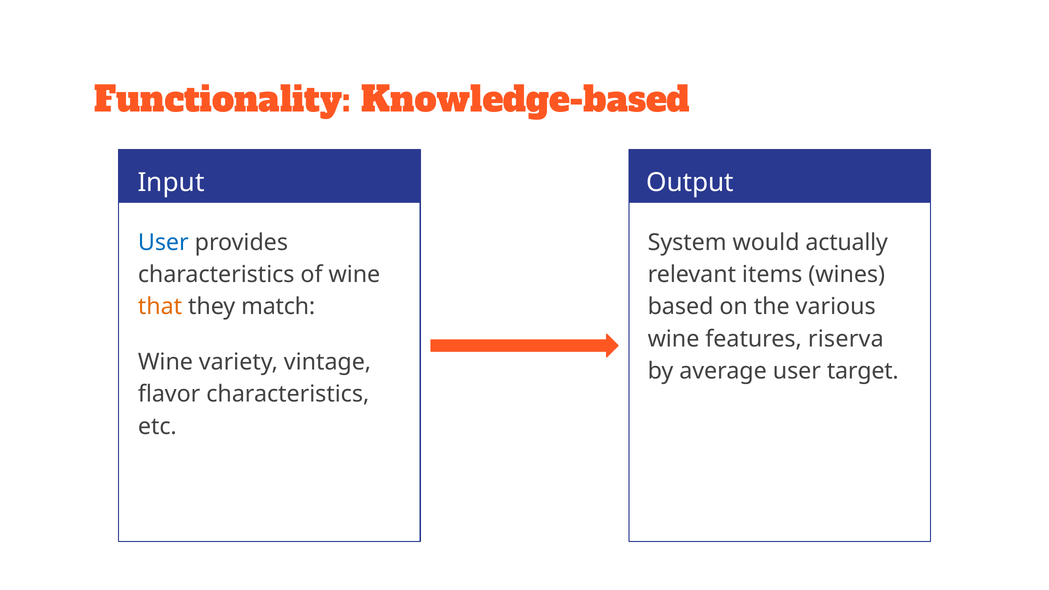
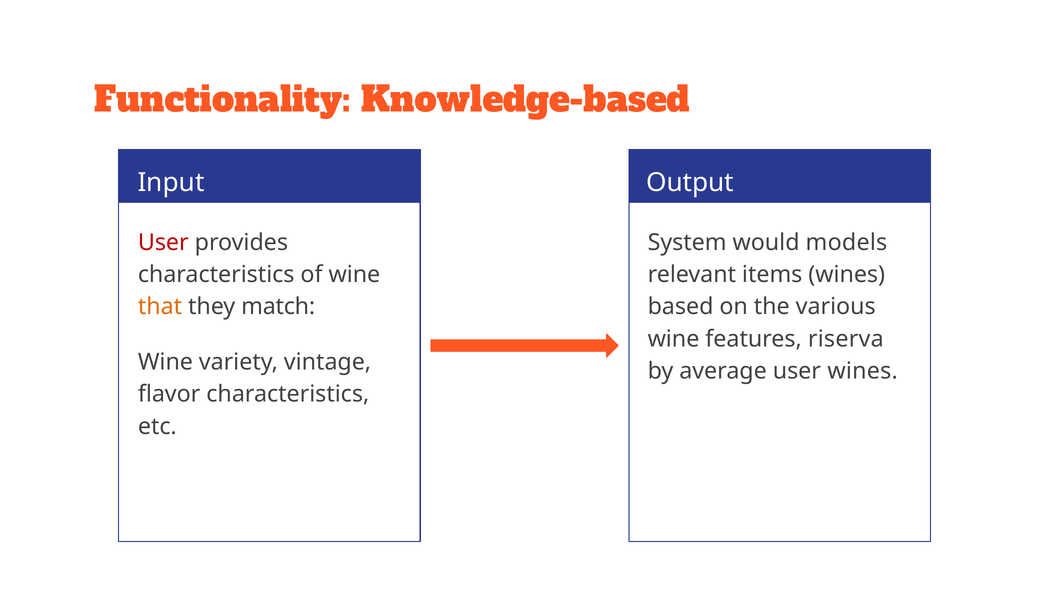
User at (163, 243) colour: blue -> red
actually: actually -> models
user target: target -> wines
